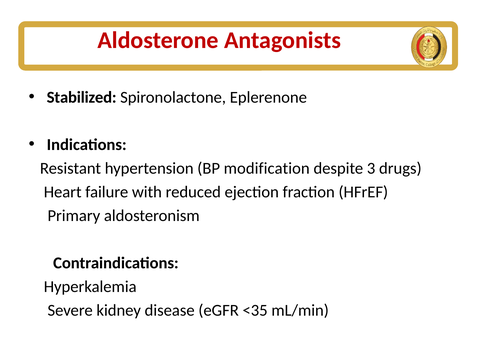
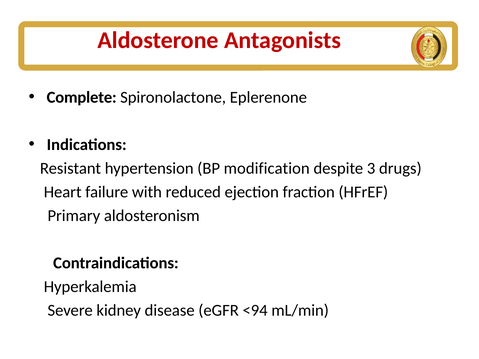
Stabilized: Stabilized -> Complete
<35: <35 -> <94
